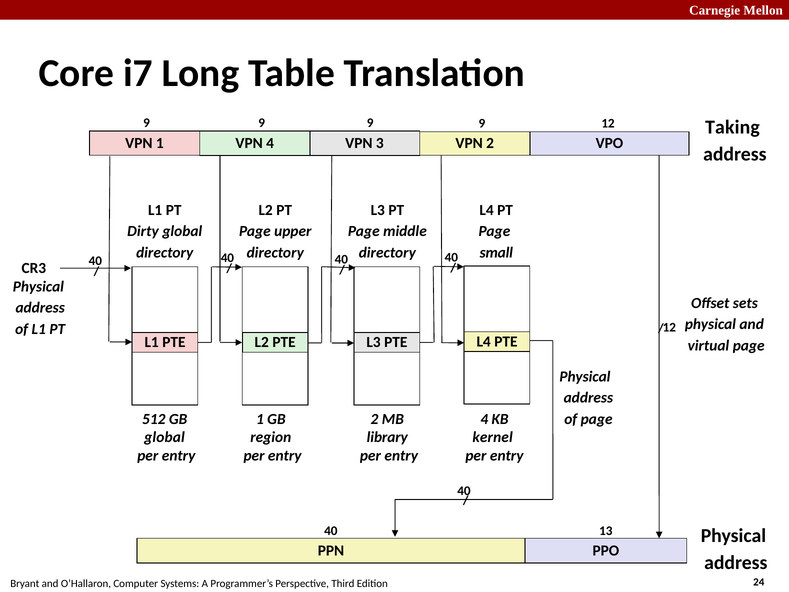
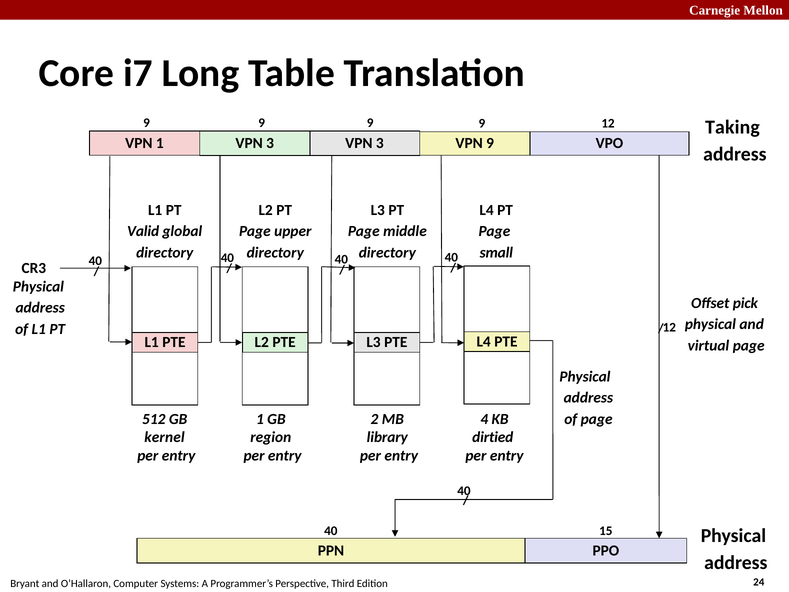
4 at (270, 143): 4 -> 3
VPN 2: 2 -> 9
Dirty: Dirty -> Valid
sets: sets -> pick
global at (165, 437): global -> kernel
kernel: kernel -> dirtied
13: 13 -> 15
